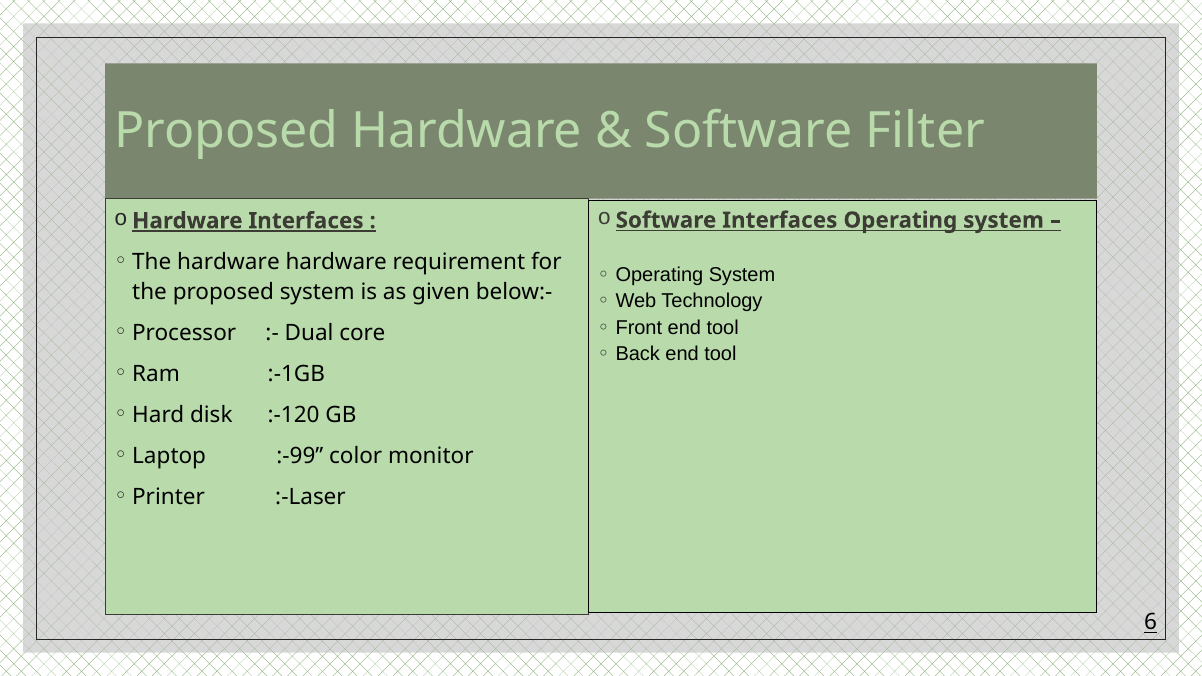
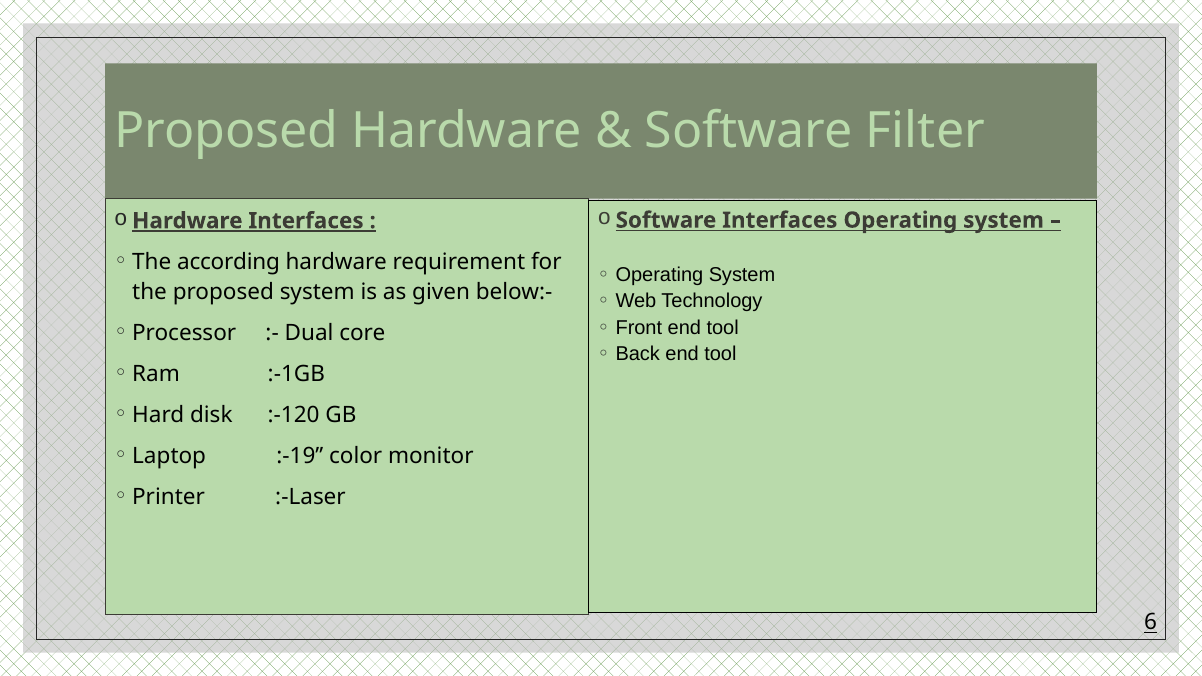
The hardware: hardware -> according
:-99: :-99 -> :-19
